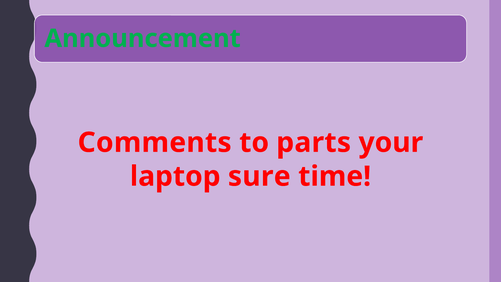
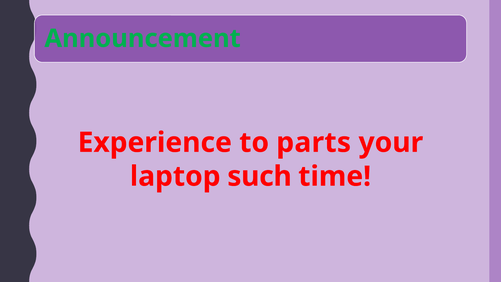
Comments: Comments -> Experience
sure: sure -> such
